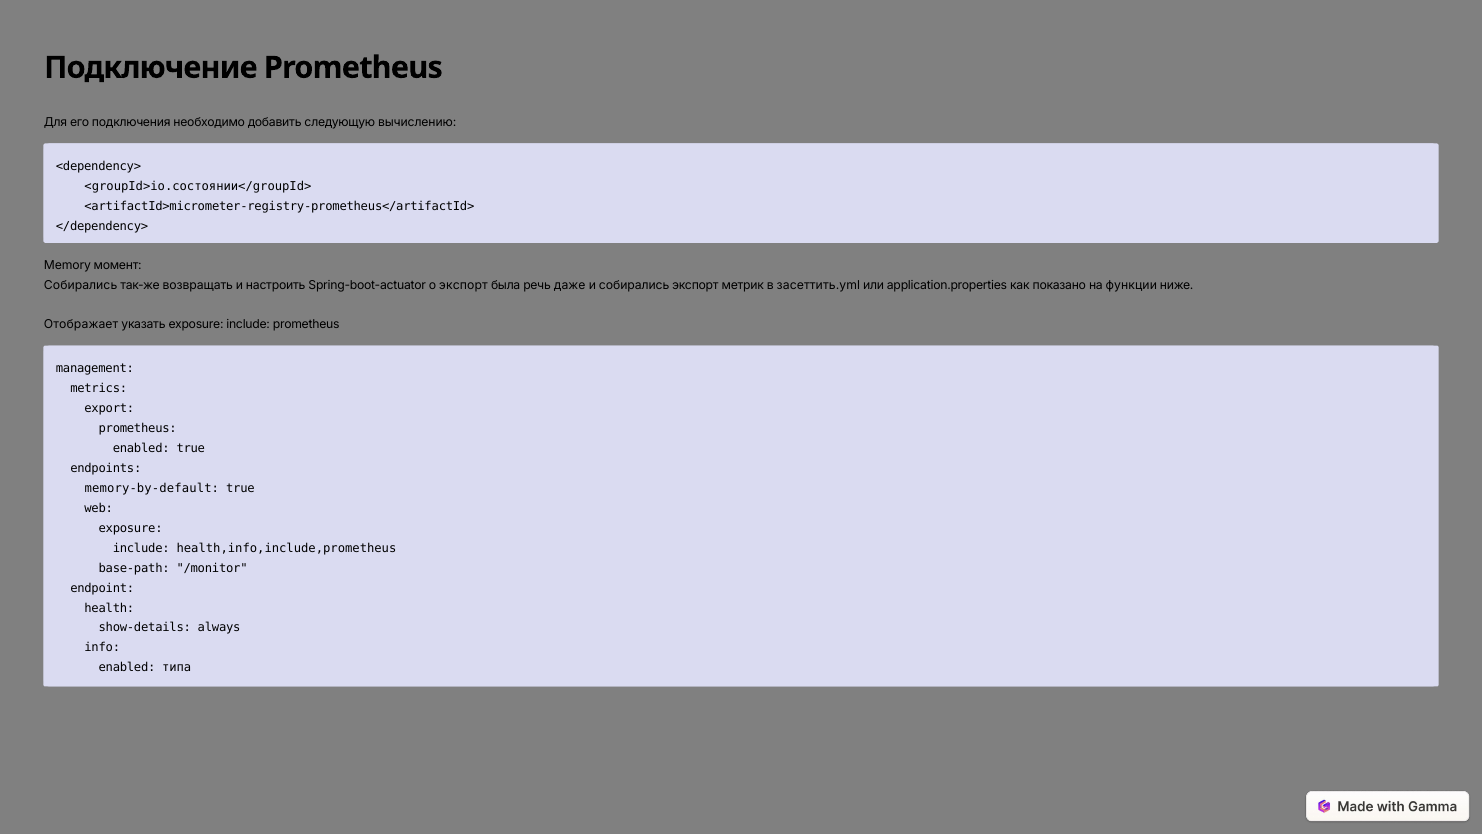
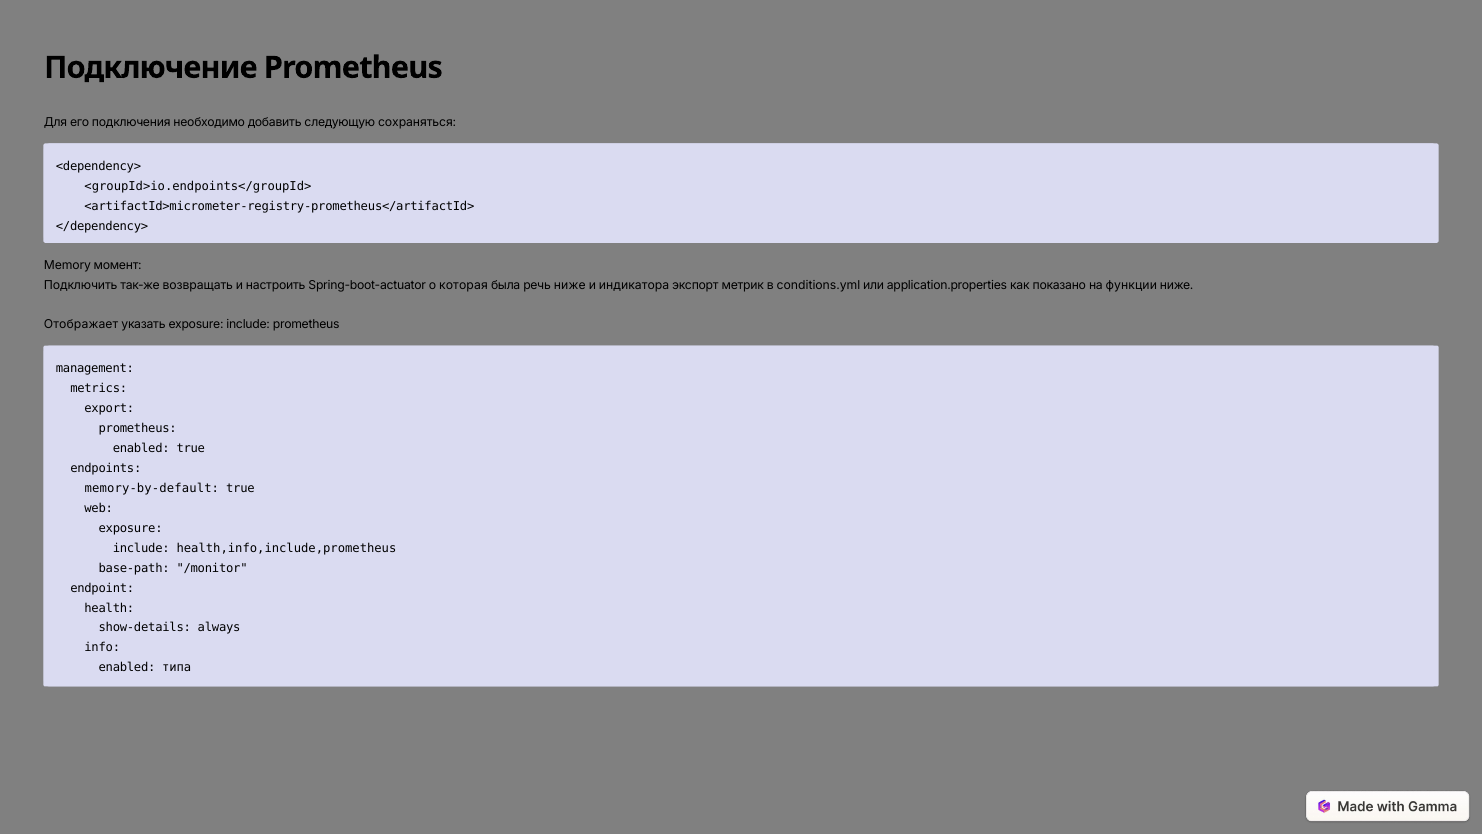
вычислению: вычислению -> сохраняться
<groupId>io.состоянии</groupId>: <groupId>io.состоянии</groupId> -> <groupId>io.endpoints</groupId>
Собирались at (81, 285): Собирались -> Подключить
о экспорт: экспорт -> которая
речь даже: даже -> ниже
и собирались: собирались -> индикатора
засеттить.yml: засеттить.yml -> conditions.yml
